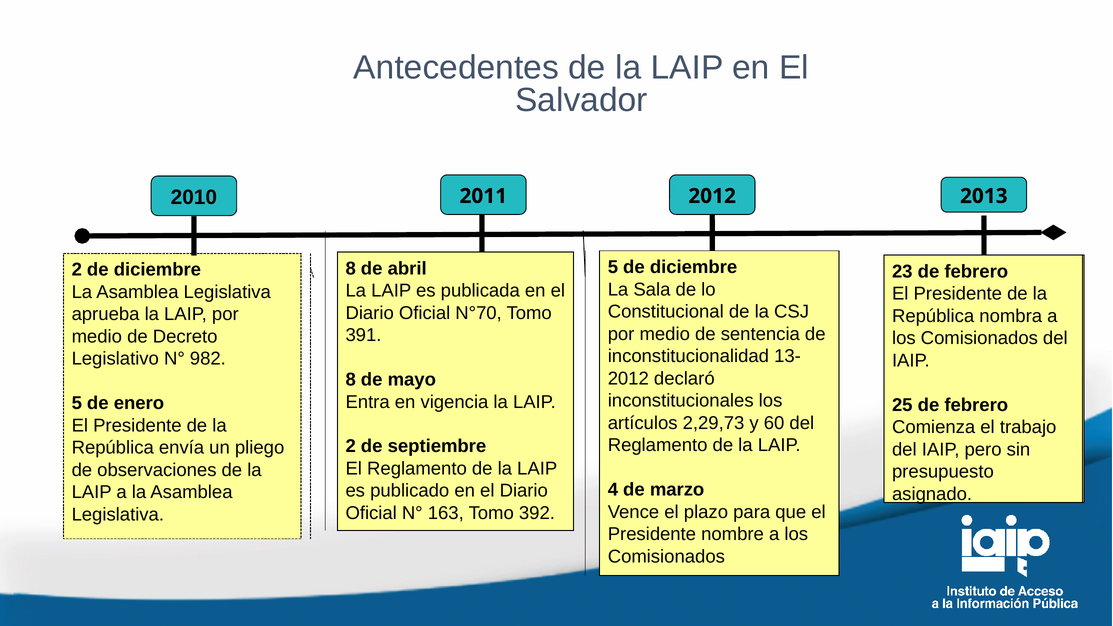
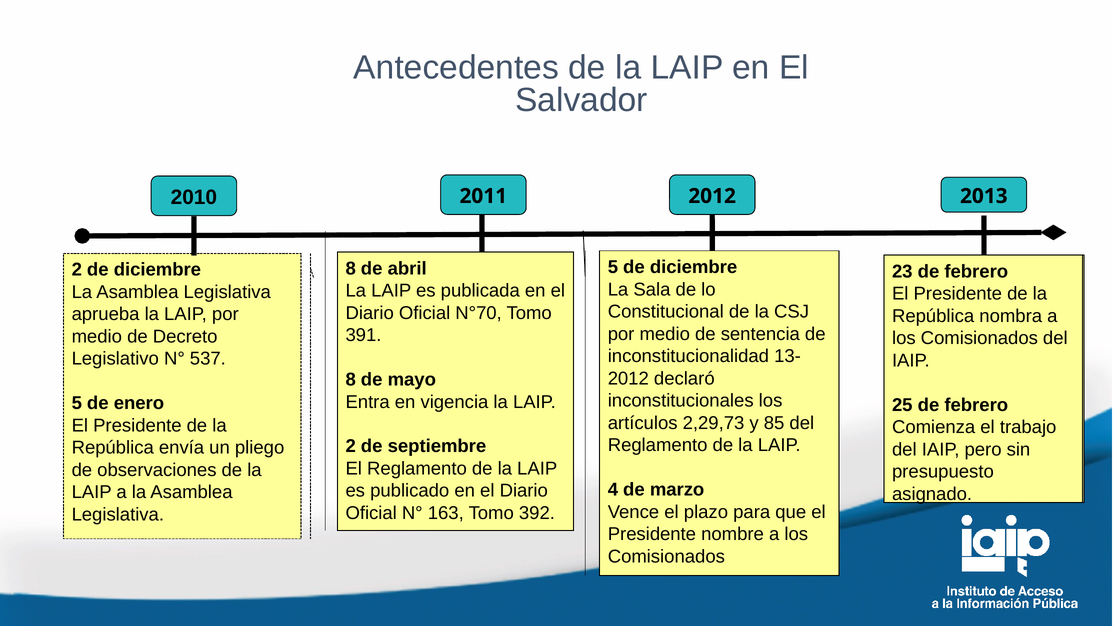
982: 982 -> 537
60: 60 -> 85
